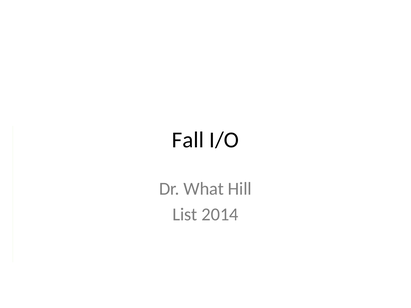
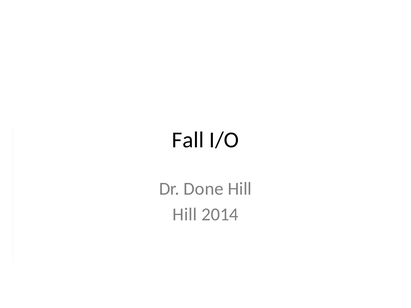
What: What -> Done
List at (185, 215): List -> Hill
